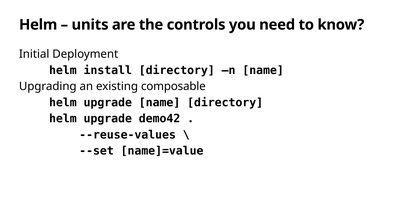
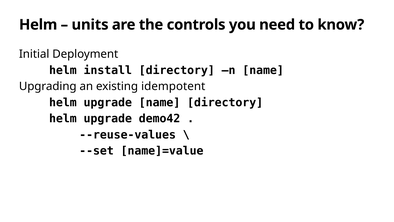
composable: composable -> idempotent
